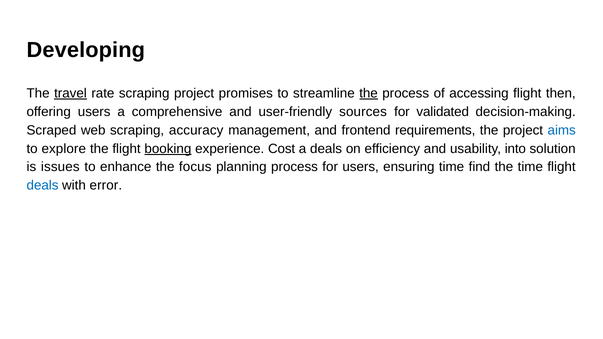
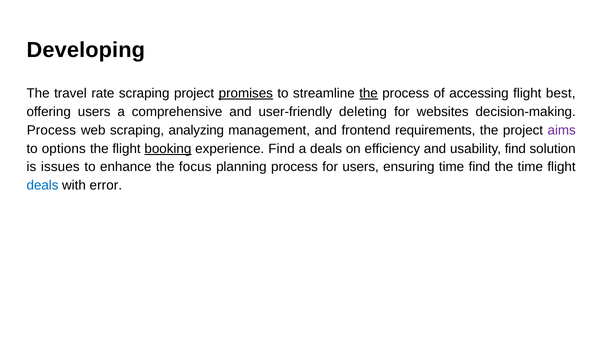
travel underline: present -> none
promises underline: none -> present
then: then -> best
sources: sources -> deleting
validated: validated -> websites
Scraped at (51, 130): Scraped -> Process
accuracy: accuracy -> analyzing
aims colour: blue -> purple
explore: explore -> options
experience Cost: Cost -> Find
usability into: into -> find
